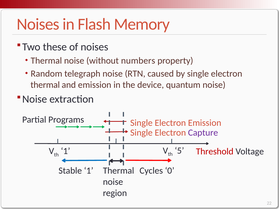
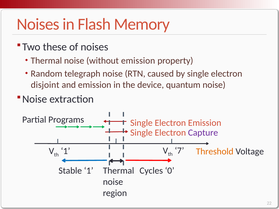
without numbers: numbers -> emission
thermal at (45, 85): thermal -> disjoint
5: 5 -> 7
Threshold colour: red -> orange
